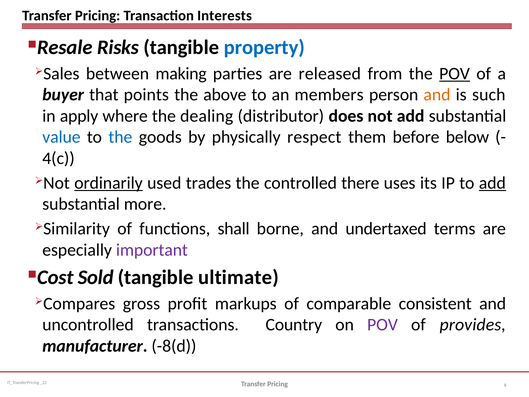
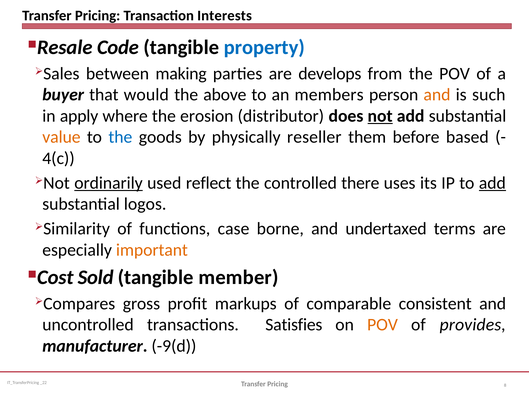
Risks: Risks -> Code
released: released -> develops
POV at (455, 74) underline: present -> none
points: points -> would
dealing: dealing -> erosion
not underline: none -> present
value colour: blue -> orange
respect: respect -> reseller
below: below -> based
trades: trades -> reflect
more: more -> logos
shall: shall -> case
important colour: purple -> orange
ultimate: ultimate -> member
Country: Country -> Satisfies
POV at (383, 324) colour: purple -> orange
-8(d: -8(d -> -9(d
